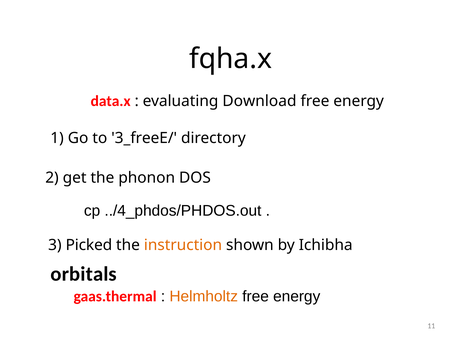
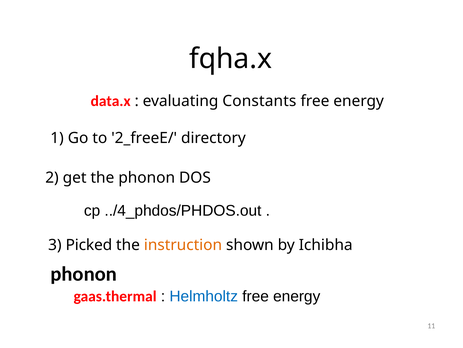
Download: Download -> Constants
3_freeE/: 3_freeE/ -> 2_freeE/
orbitals at (84, 274): orbitals -> phonon
Helmholtz colour: orange -> blue
